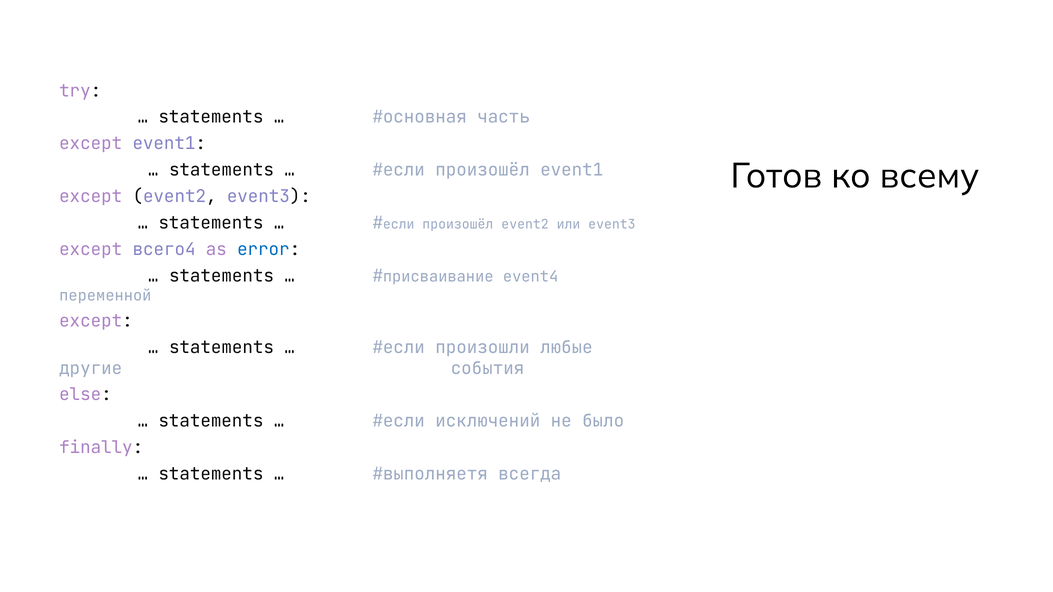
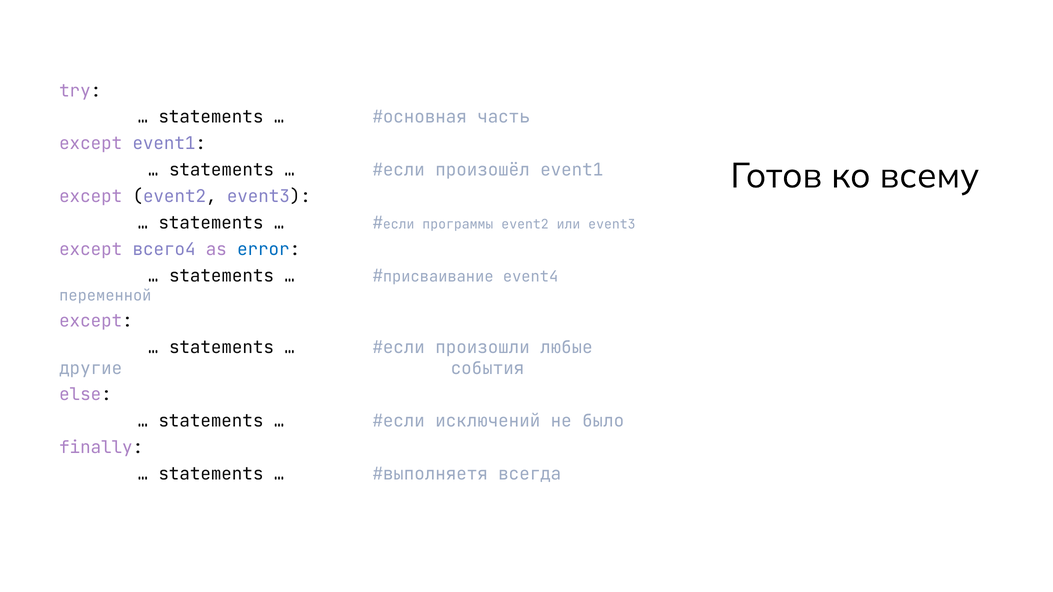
если произошёл: произошёл -> программы
